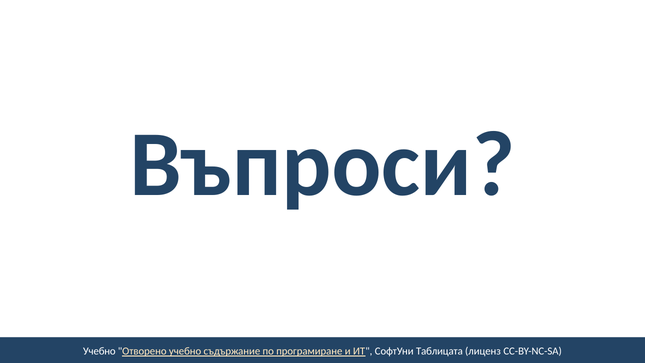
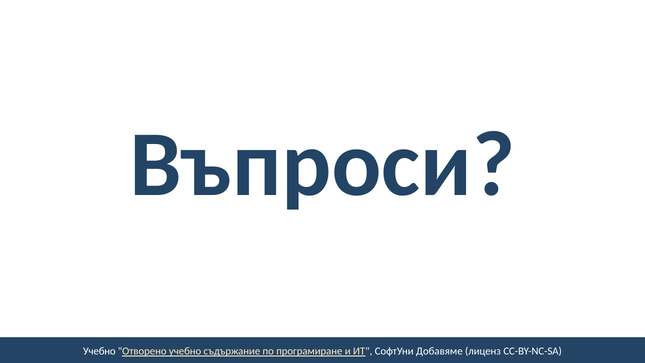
Таблицата: Таблицата -> Добавяме
